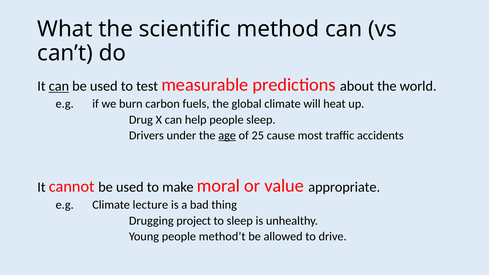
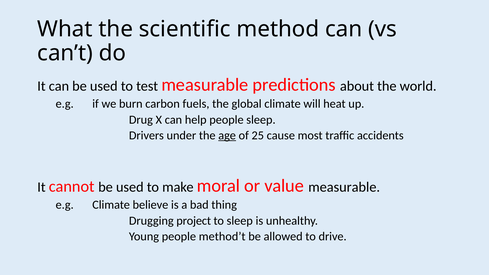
can at (59, 86) underline: present -> none
value appropriate: appropriate -> measurable
lecture: lecture -> believe
